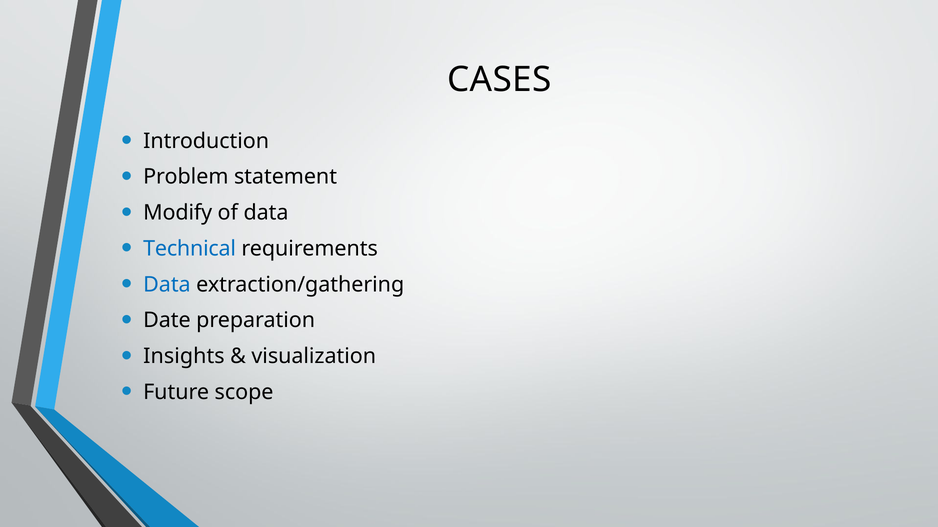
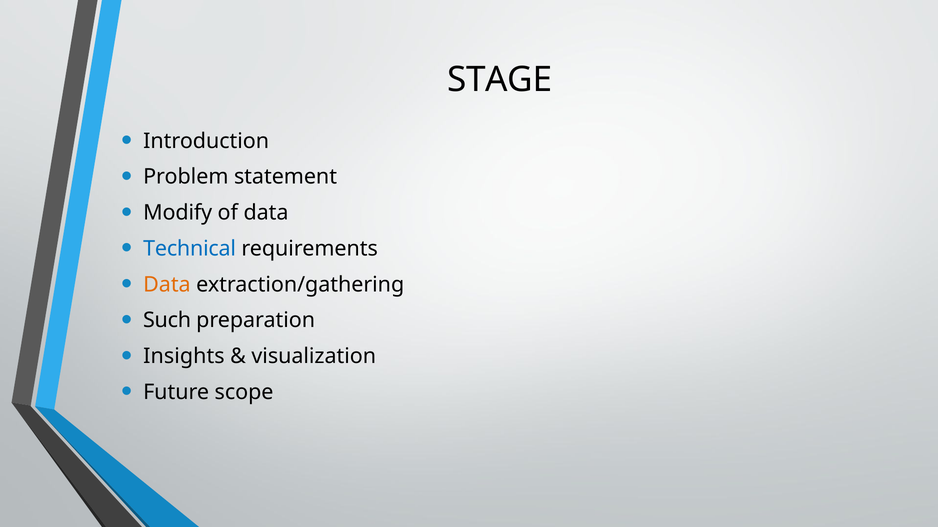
CASES: CASES -> STAGE
Data at (167, 285) colour: blue -> orange
Date: Date -> Such
